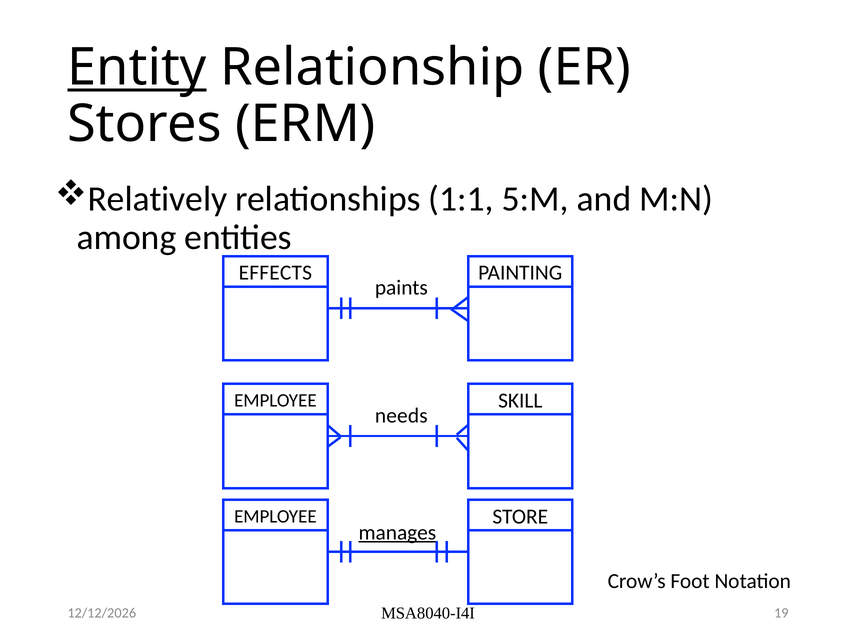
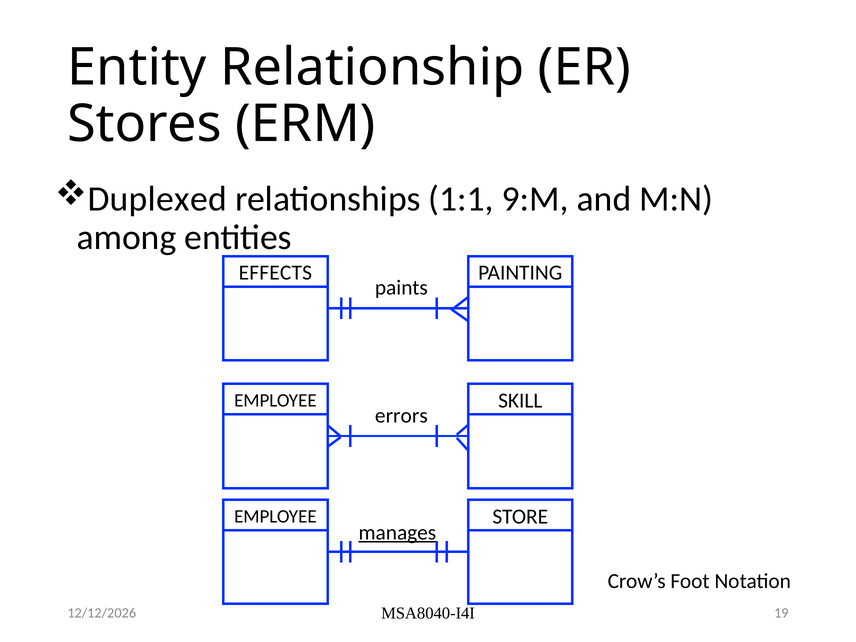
Entity underline: present -> none
Relatively: Relatively -> Duplexed
5:M: 5:M -> 9:M
needs: needs -> errors
